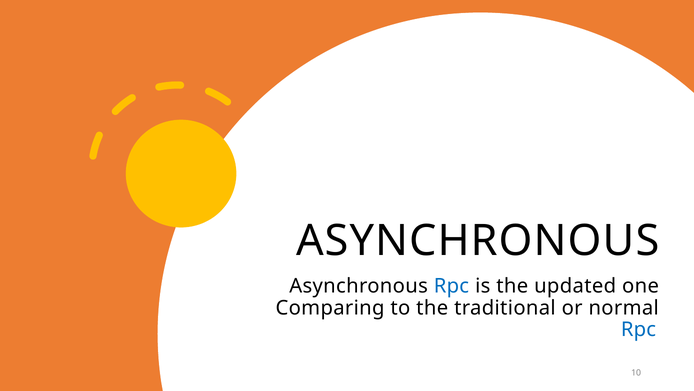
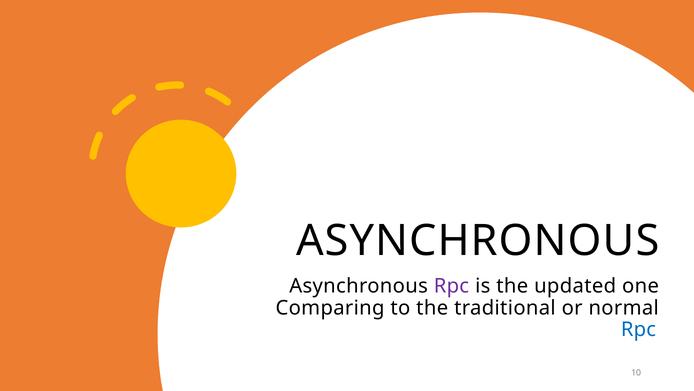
Rpc at (451, 286) colour: blue -> purple
